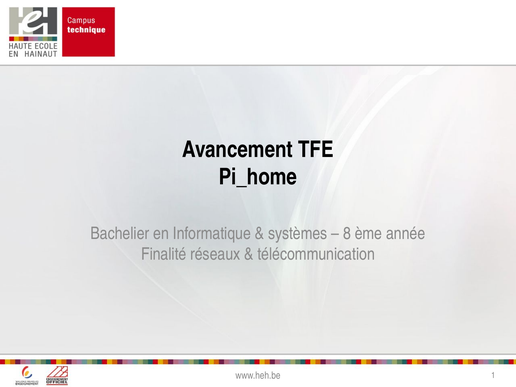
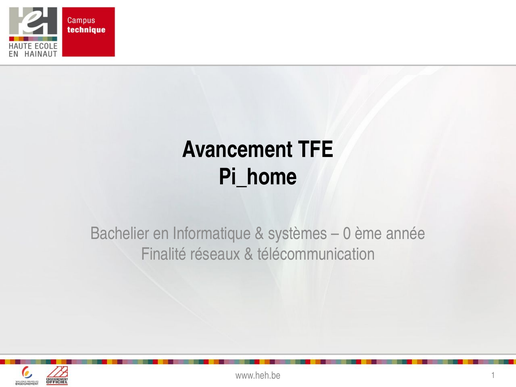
8: 8 -> 0
